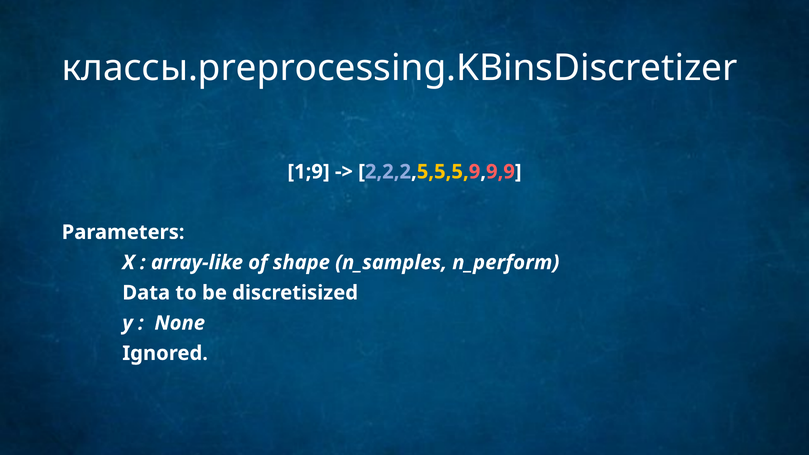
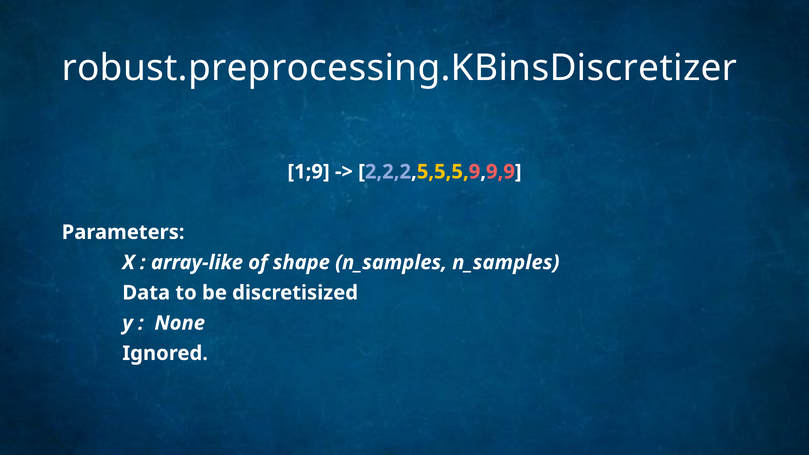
классы.preprocessing.KBinsDiscretizer: классы.preprocessing.KBinsDiscretizer -> robust.preprocessing.KBinsDiscretizer
n_samples n_perform: n_perform -> n_samples
